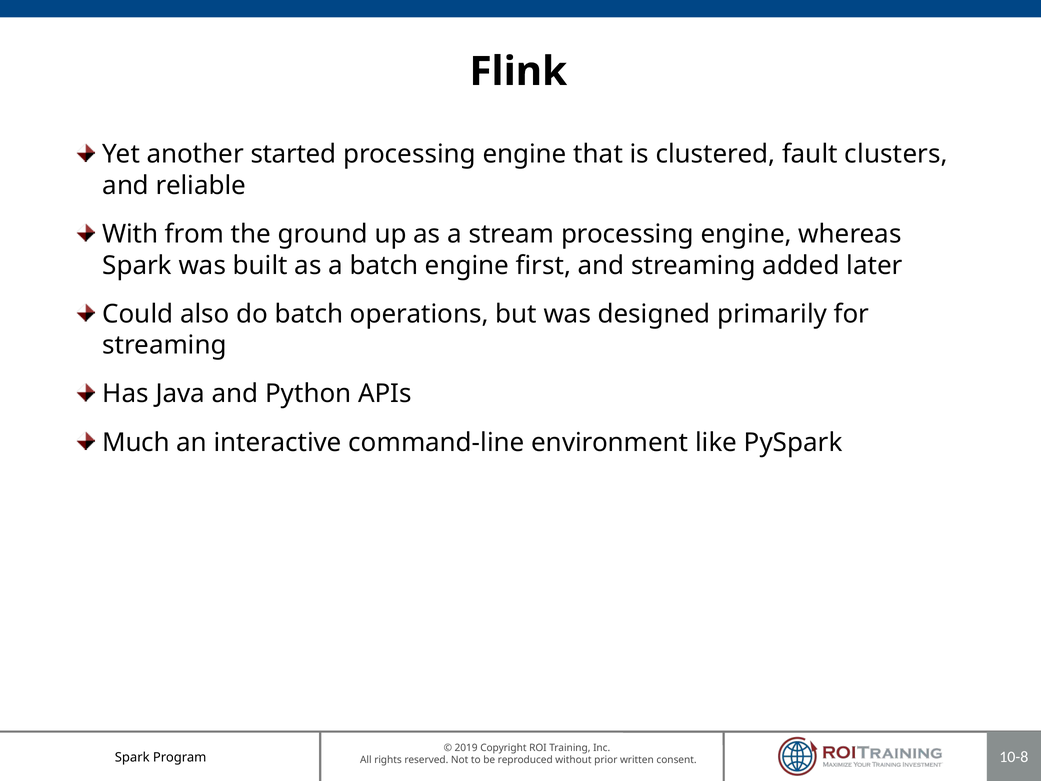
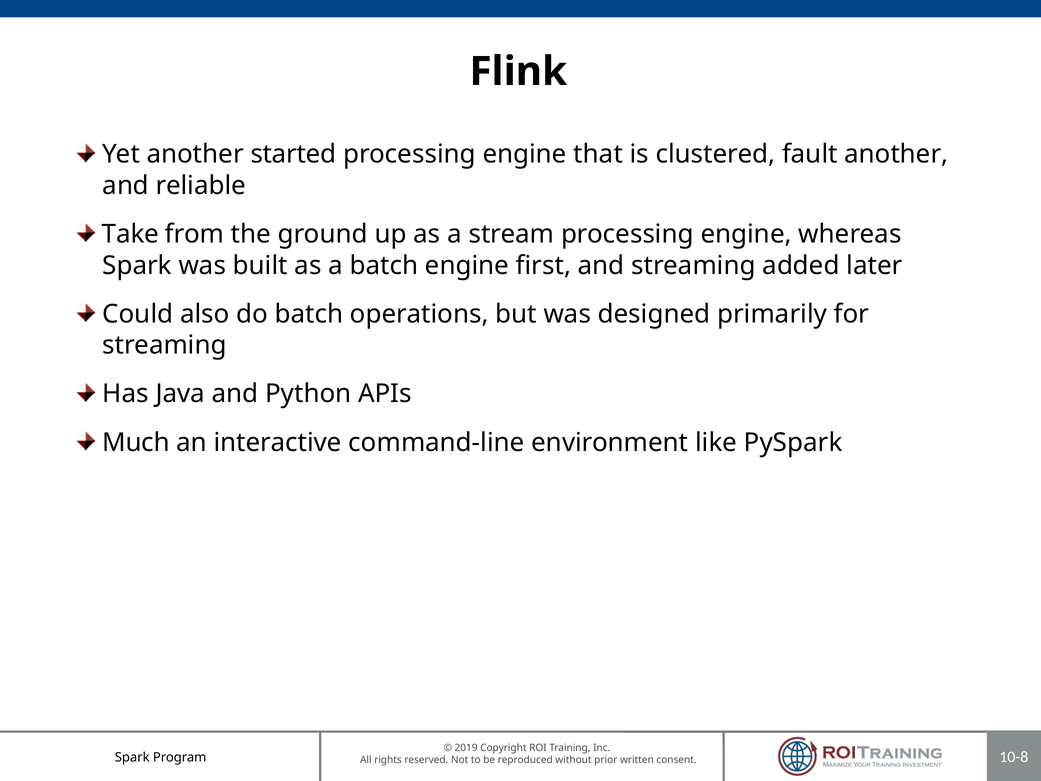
fault clusters: clusters -> another
With: With -> Take
